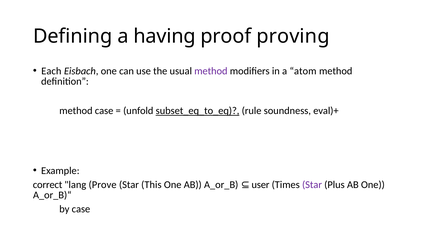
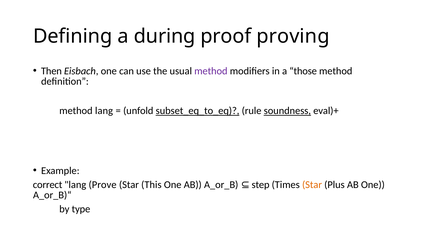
having: having -> during
Each: Each -> Then
atom: atom -> those
method case: case -> lang
soundness underline: none -> present
user: user -> step
Star at (312, 185) colour: purple -> orange
by case: case -> type
